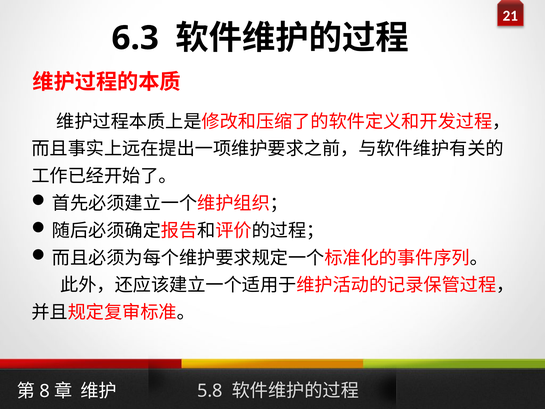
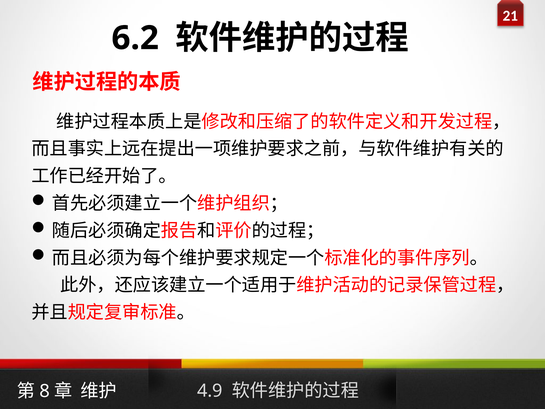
6.3: 6.3 -> 6.2
5.8: 5.8 -> 4.9
